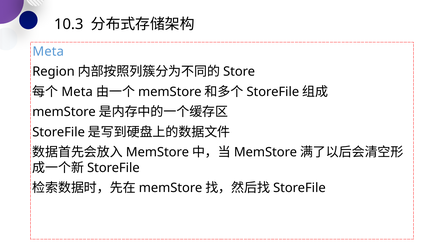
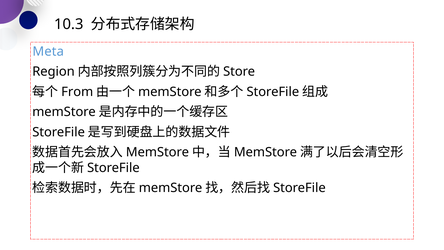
Meta at (77, 92): Meta -> From
